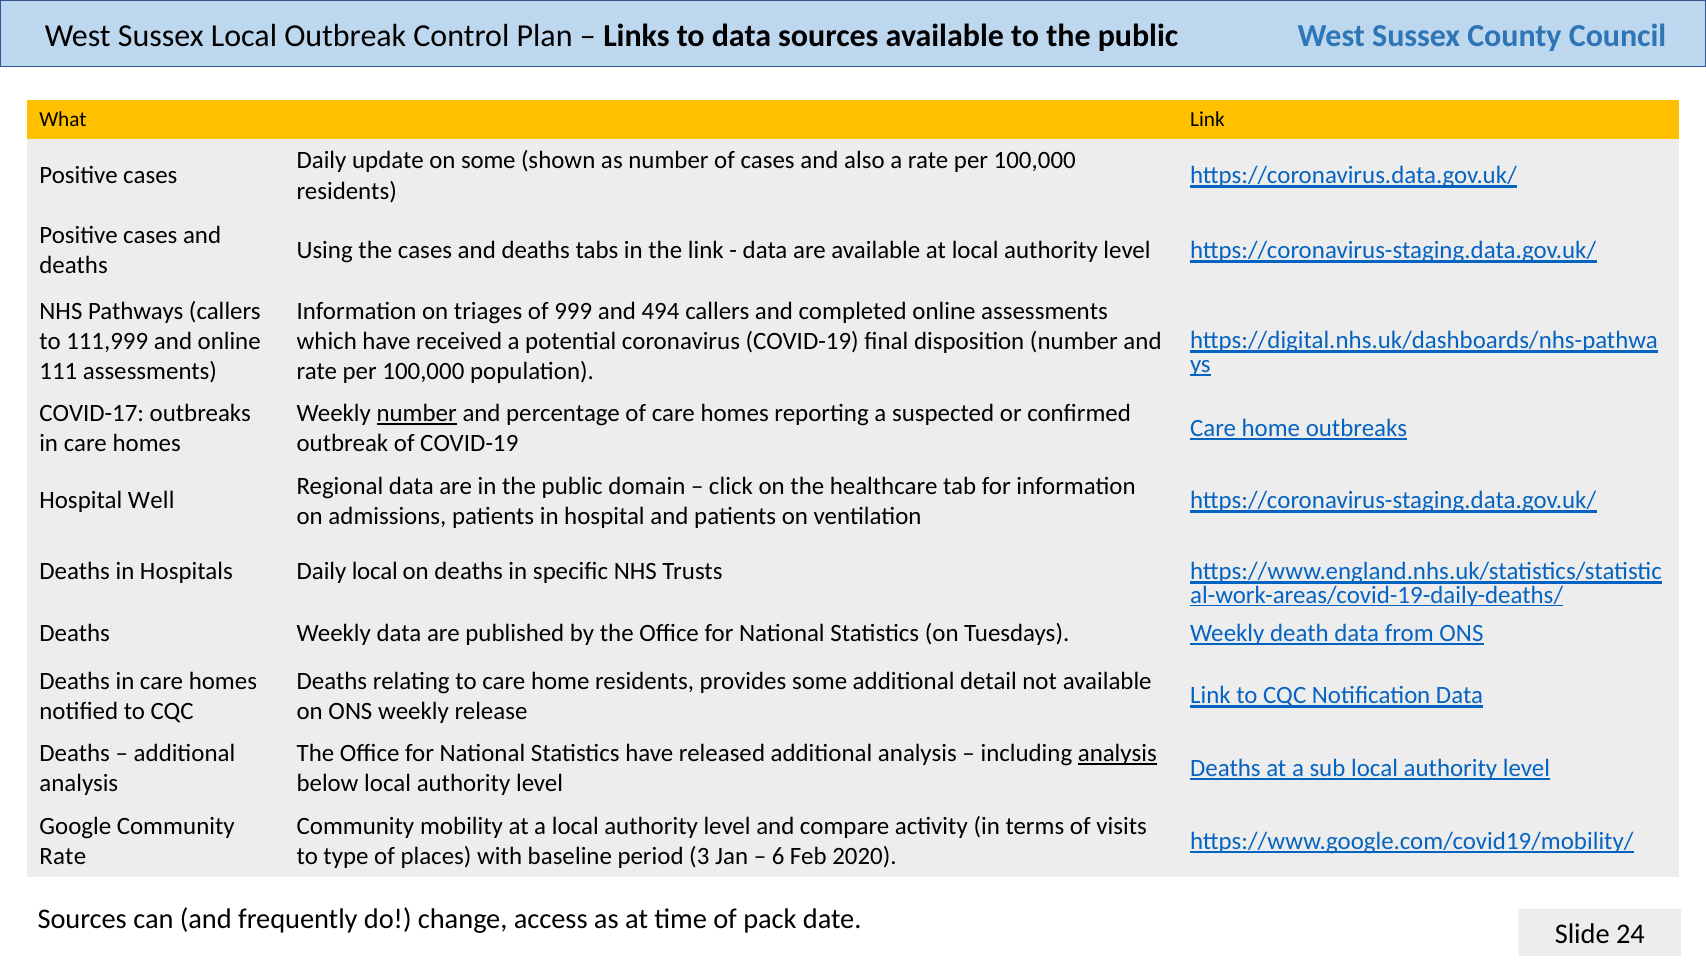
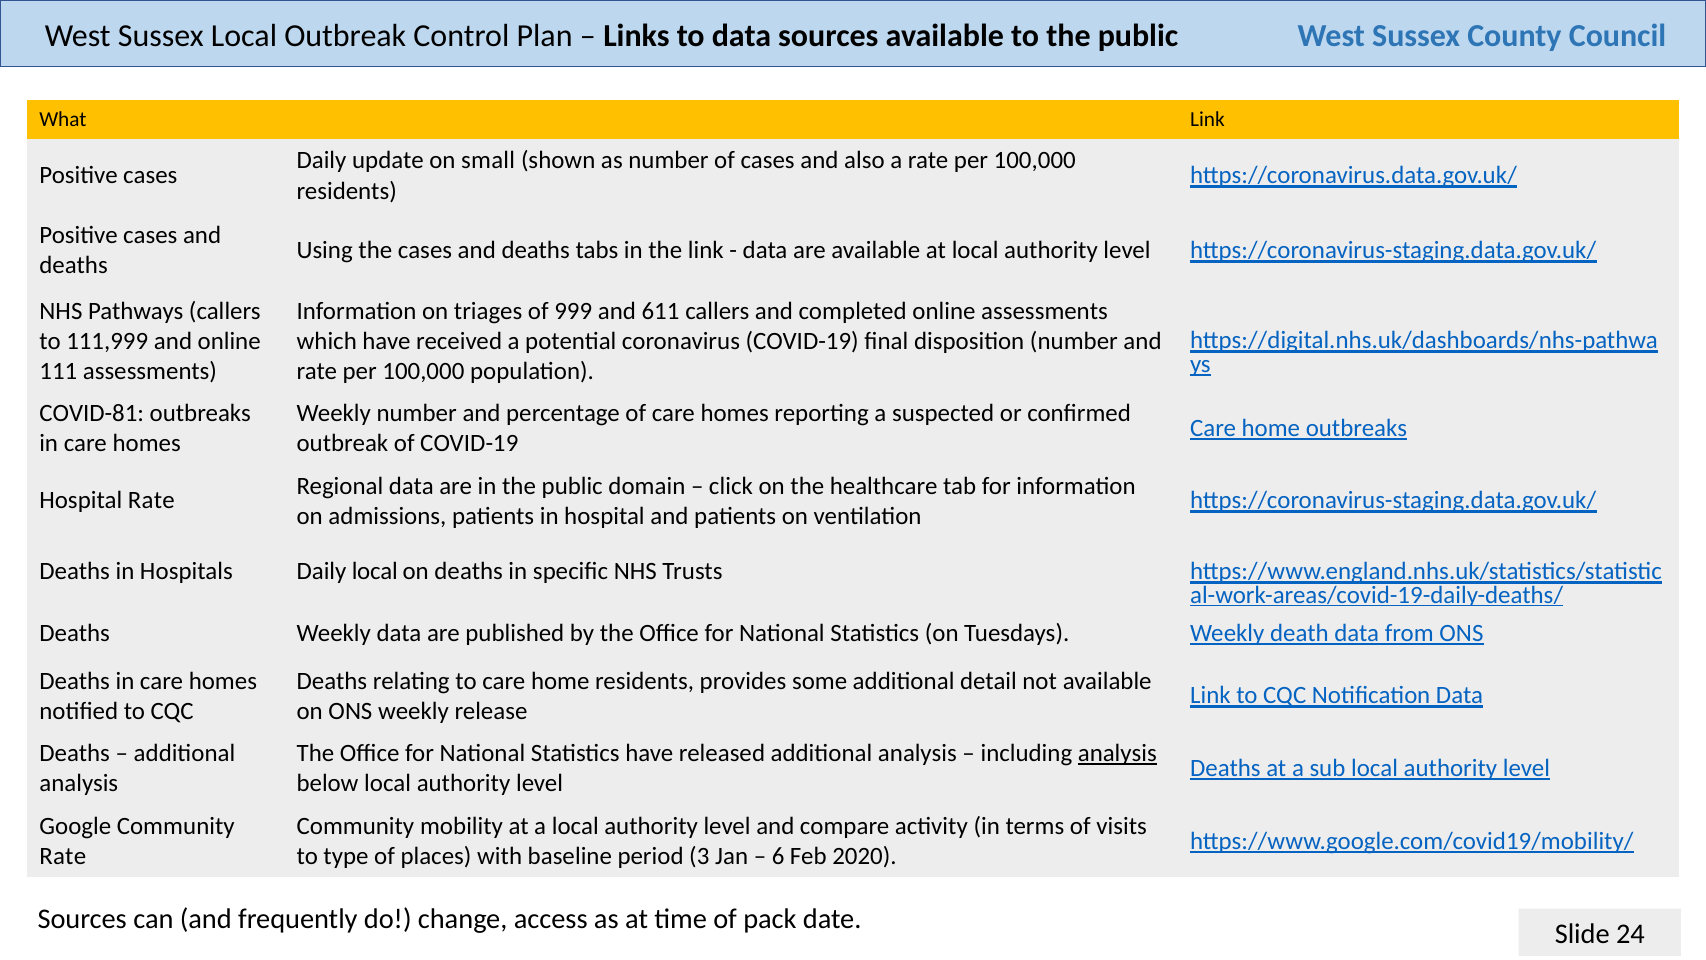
on some: some -> small
494: 494 -> 611
COVID-17: COVID-17 -> COVID-81
number at (417, 413) underline: present -> none
Hospital Well: Well -> Rate
